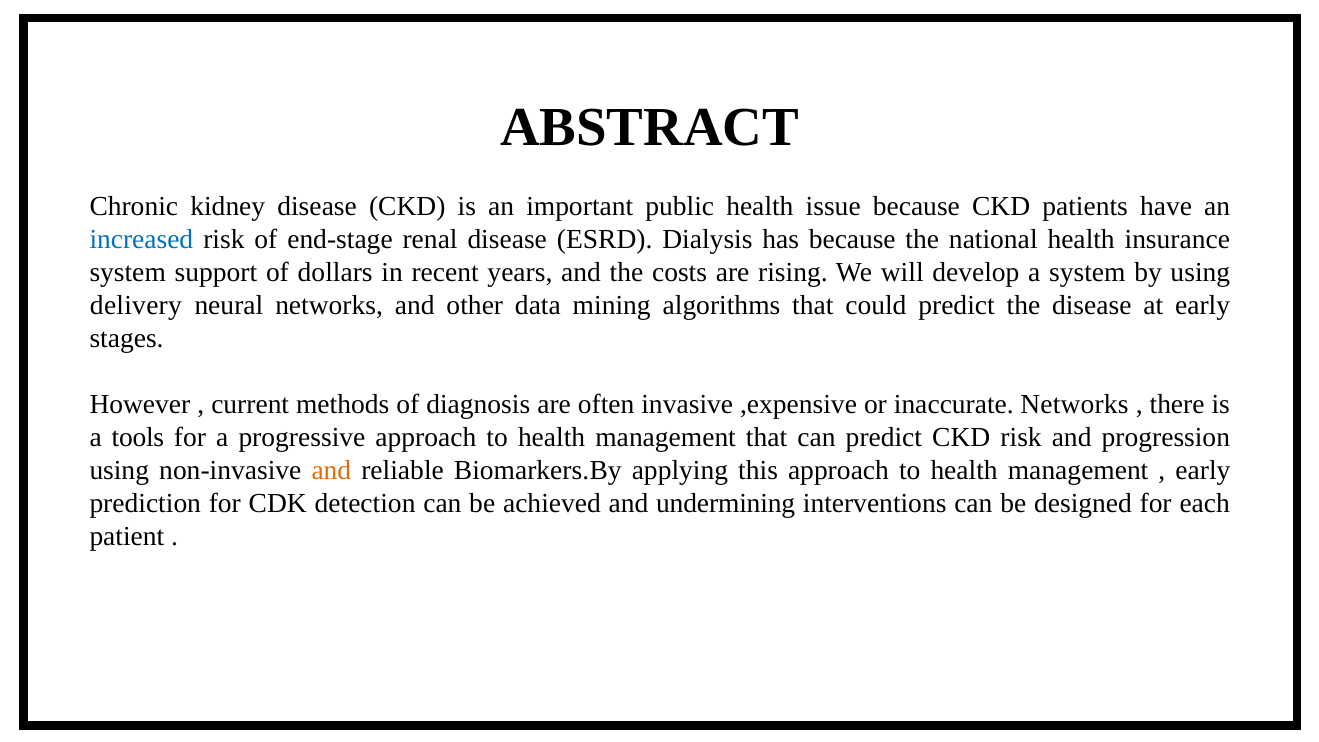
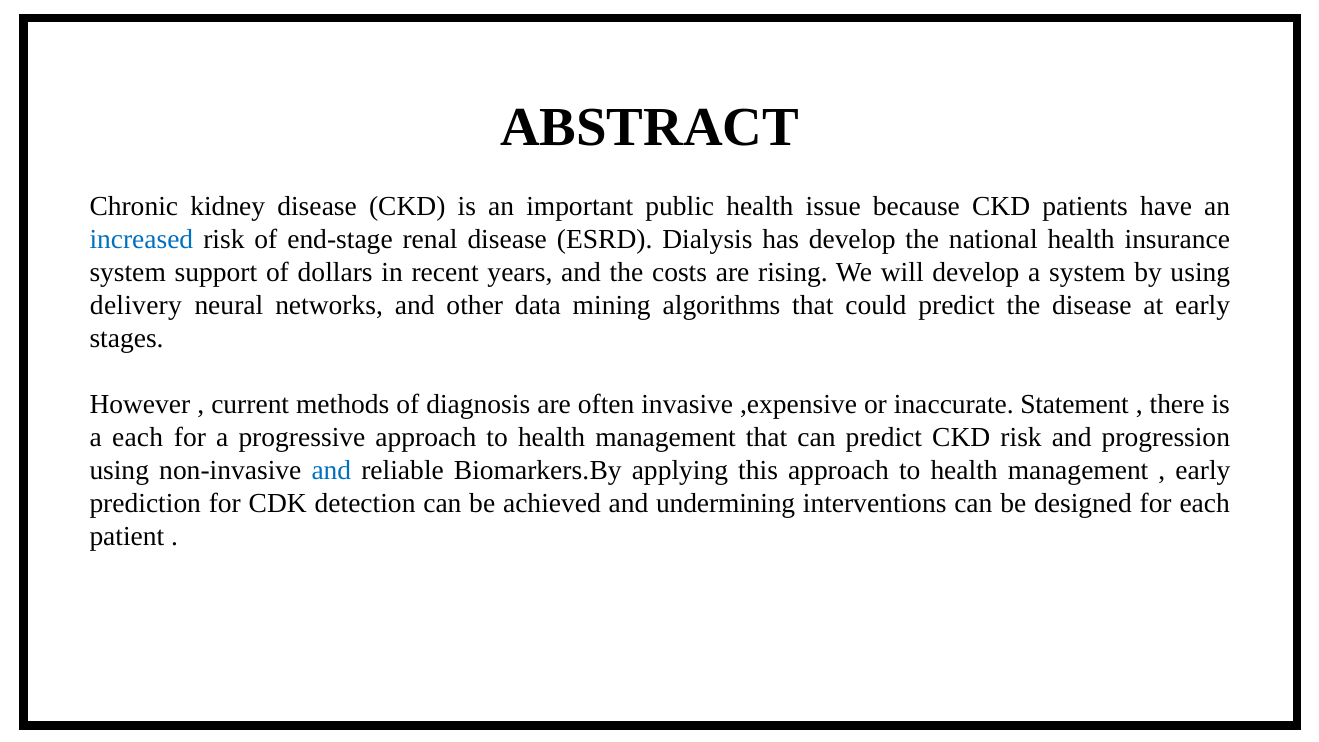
has because: because -> develop
inaccurate Networks: Networks -> Statement
a tools: tools -> each
and at (331, 470) colour: orange -> blue
